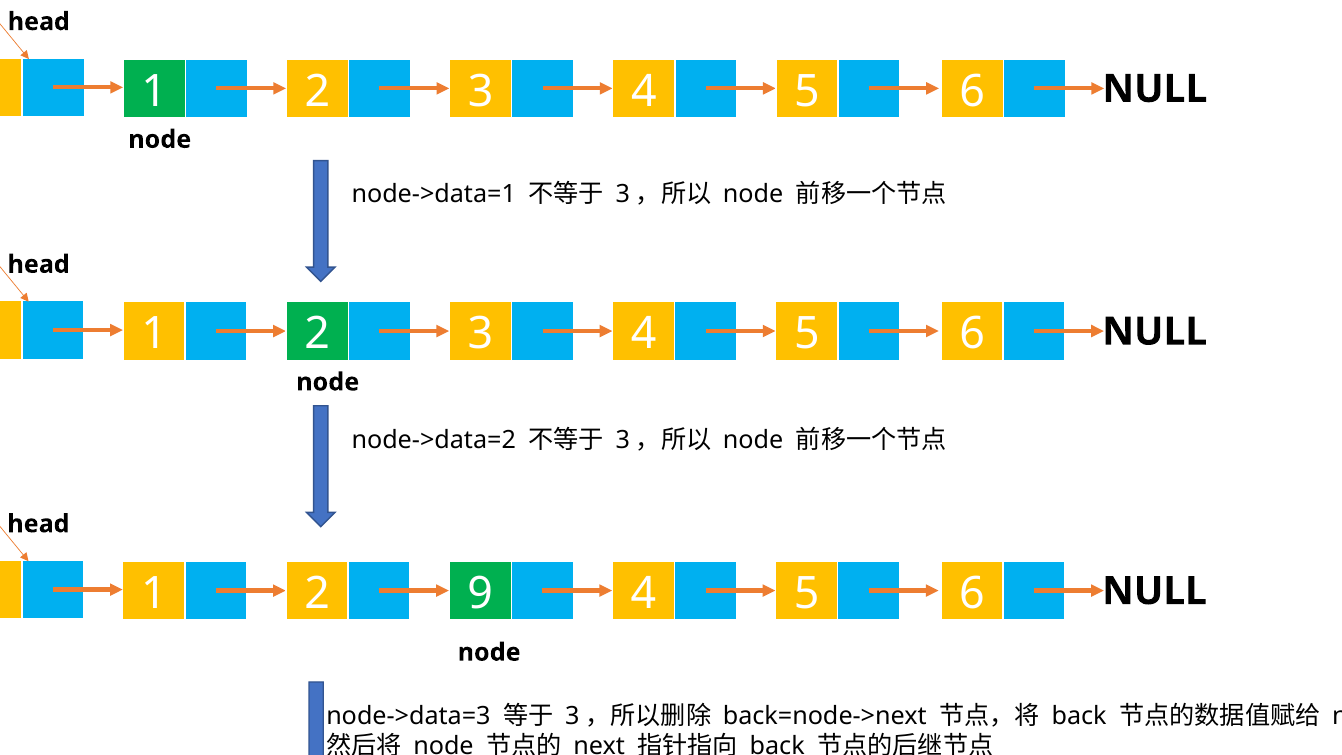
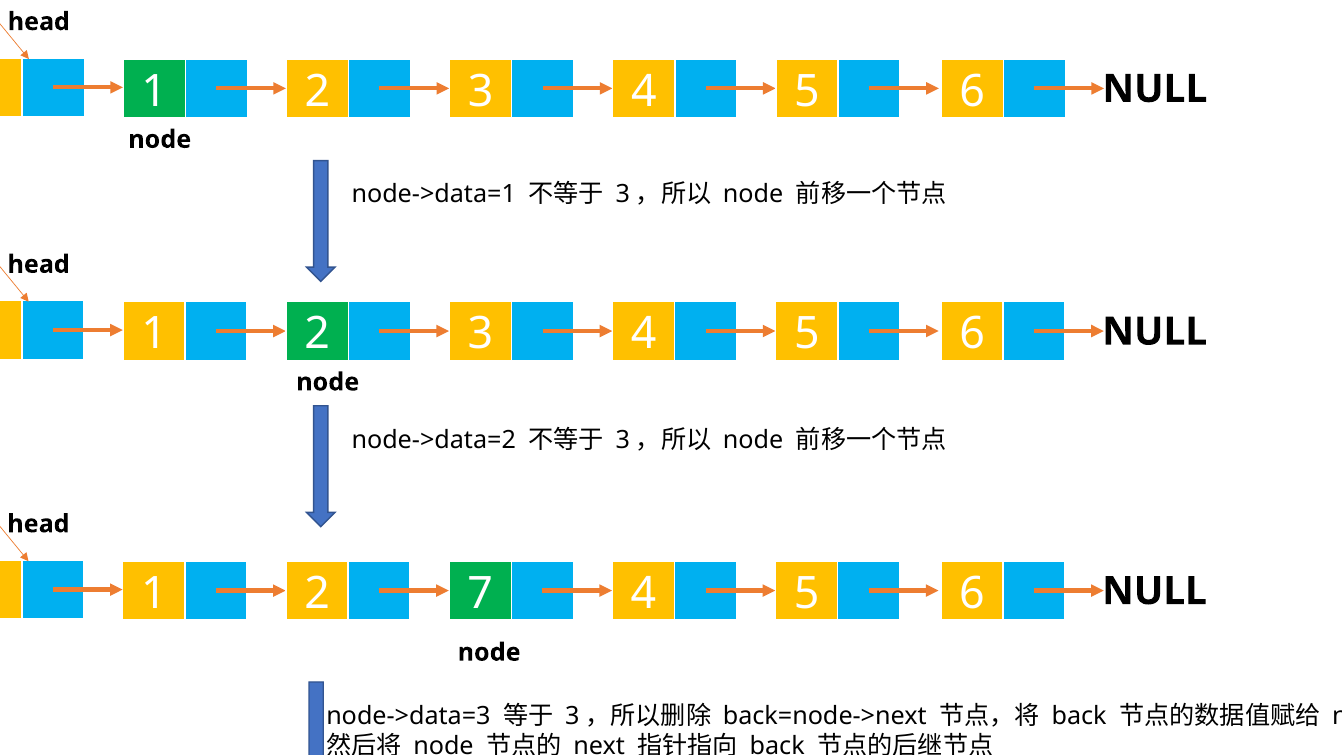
9: 9 -> 7
